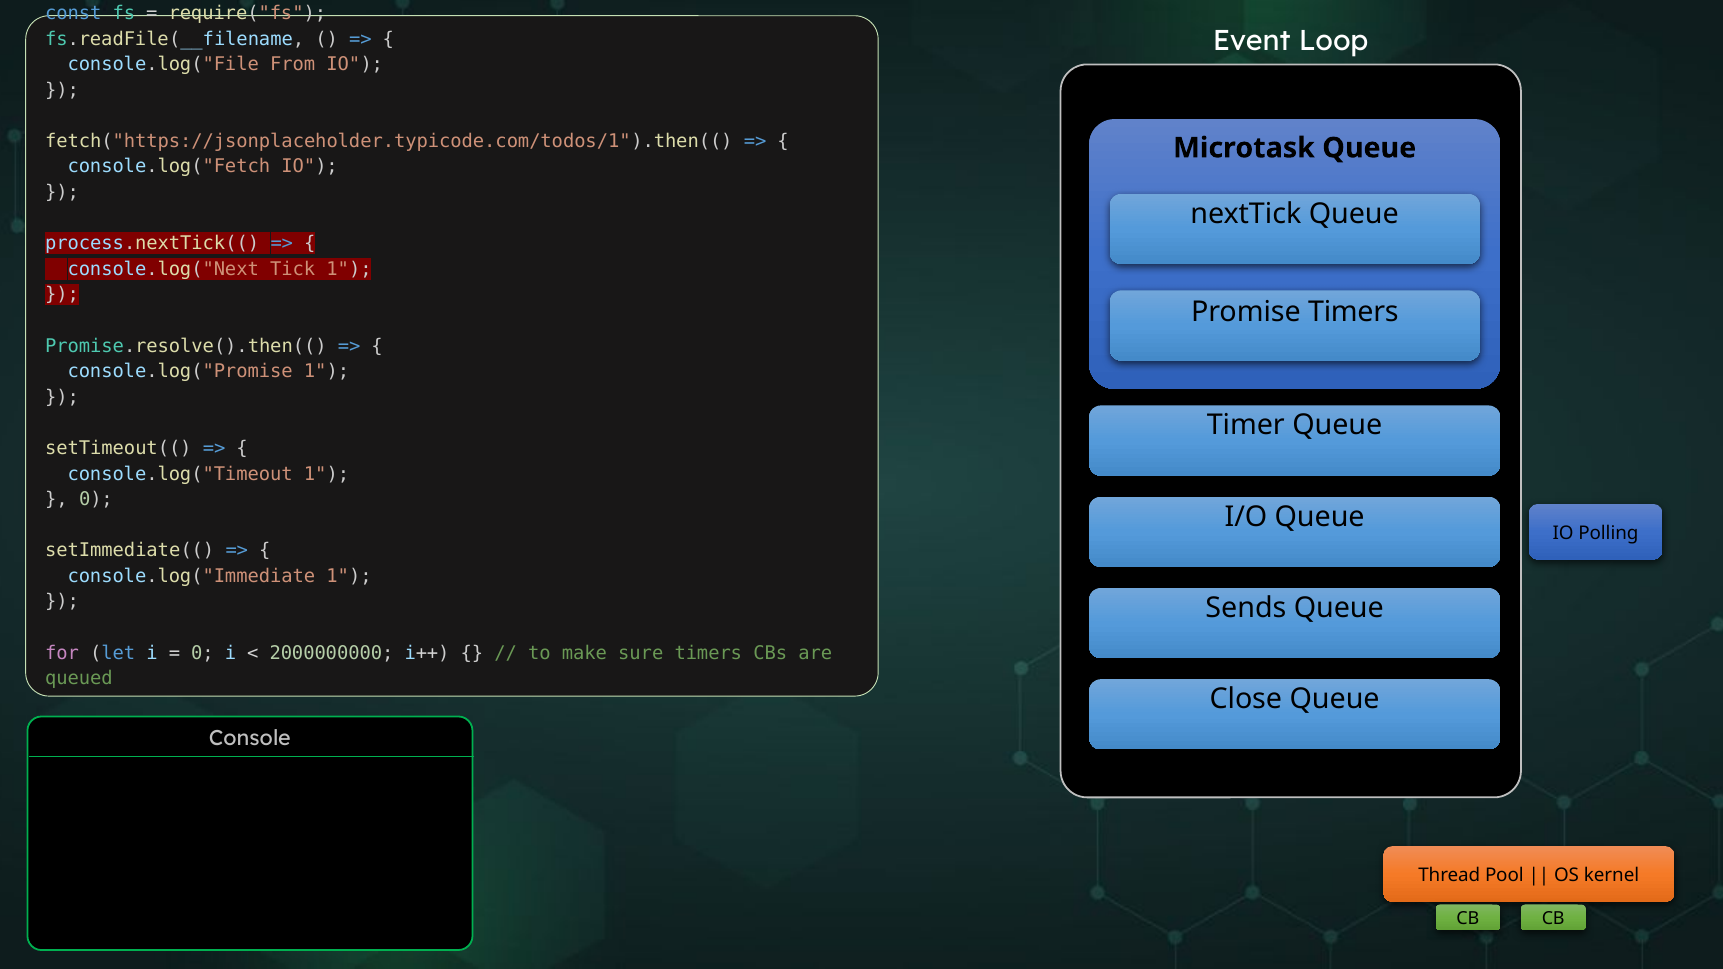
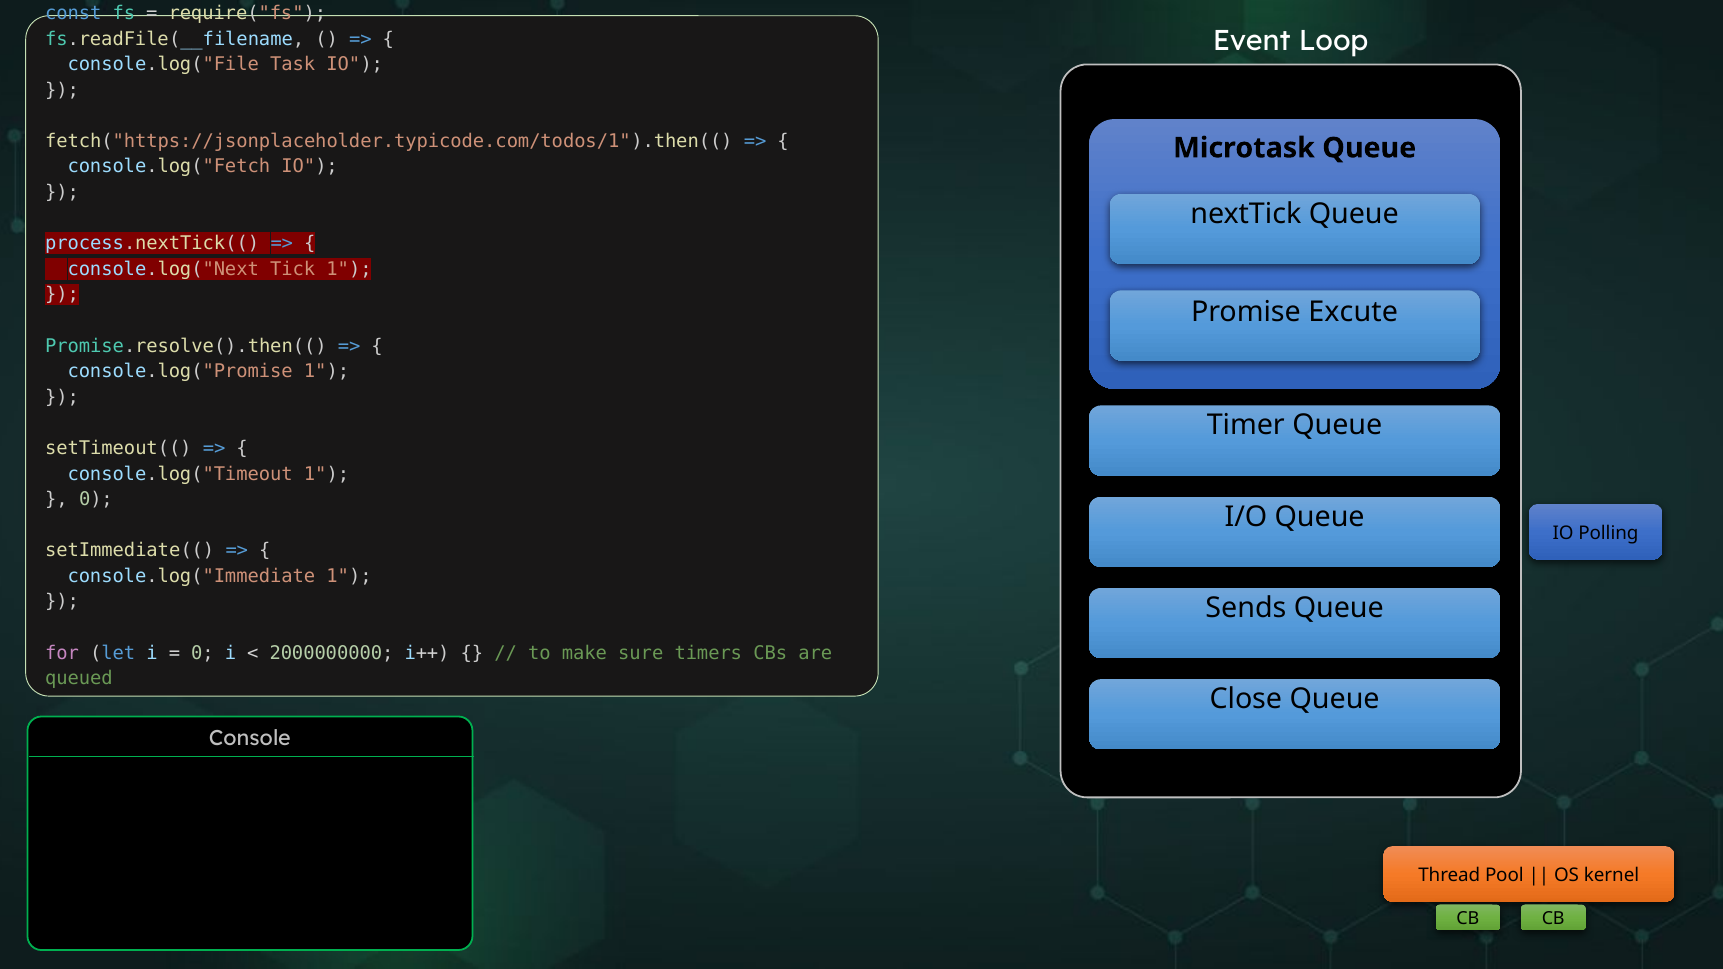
From: From -> Task
Promise Timers: Timers -> Excute
